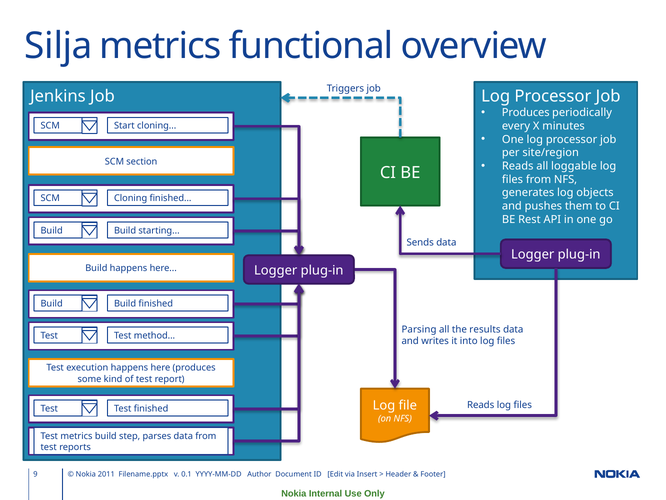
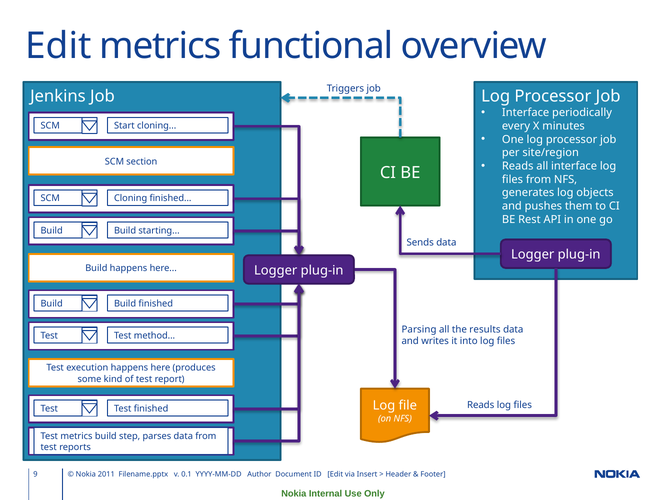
Silja at (59, 46): Silja -> Edit
Produces at (526, 113): Produces -> Interface
all loggable: loggable -> interface
